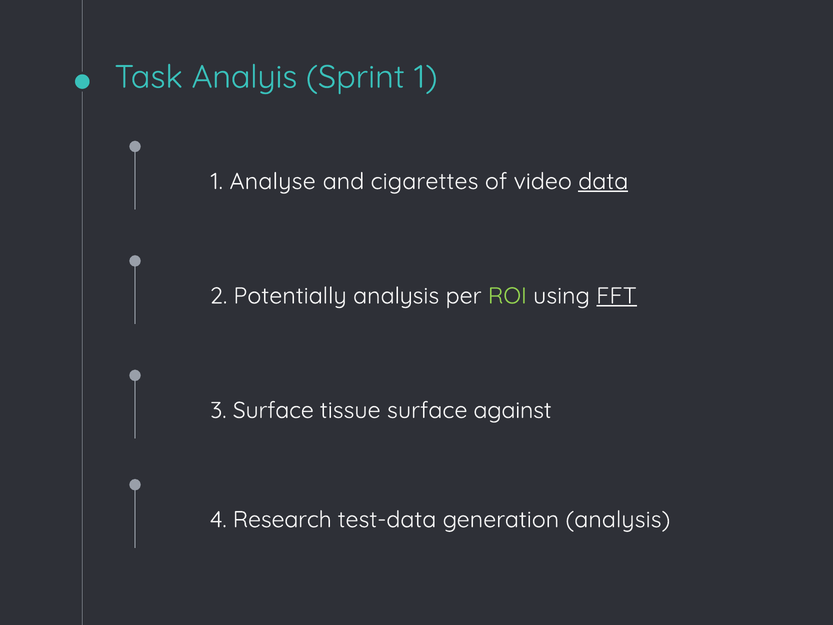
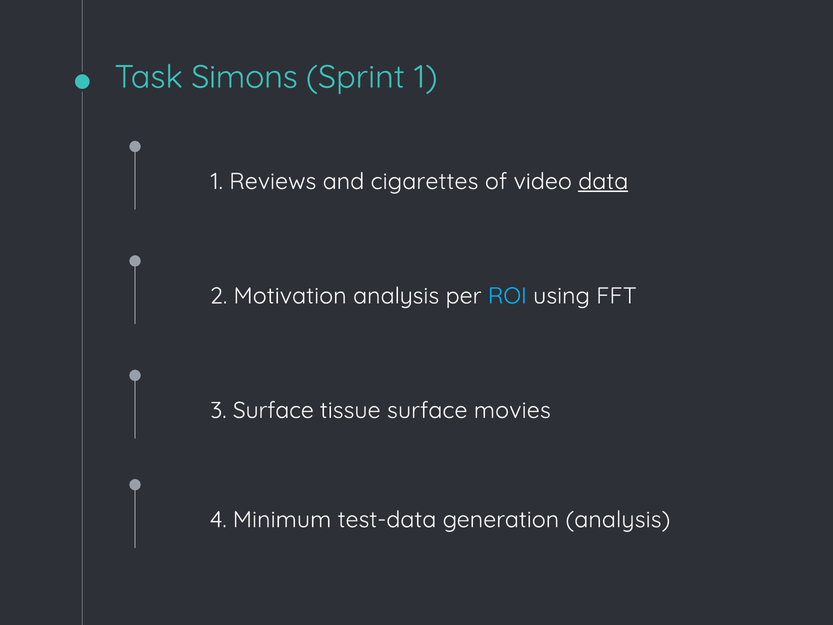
Analyis: Analyis -> Simons
Analyse: Analyse -> Reviews
Potentially: Potentially -> Motivation
ROI colour: light green -> light blue
FFT underline: present -> none
against: against -> movies
Research: Research -> Minimum
